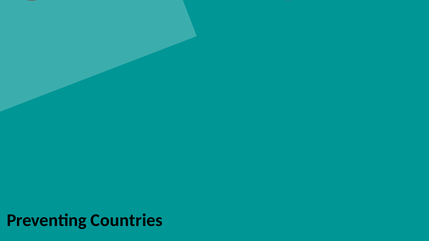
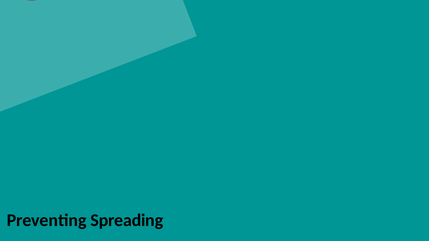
Countries: Countries -> Spreading
